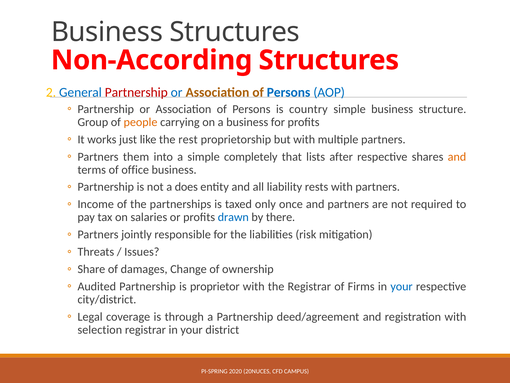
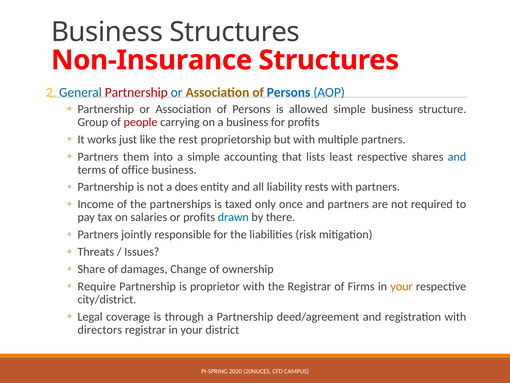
Non-According: Non-According -> Non-Insurance
country: country -> allowed
people colour: orange -> red
completely: completely -> accounting
after: after -> least
and at (457, 156) colour: orange -> blue
Audited: Audited -> Require
your at (402, 286) colour: blue -> orange
selection: selection -> directors
